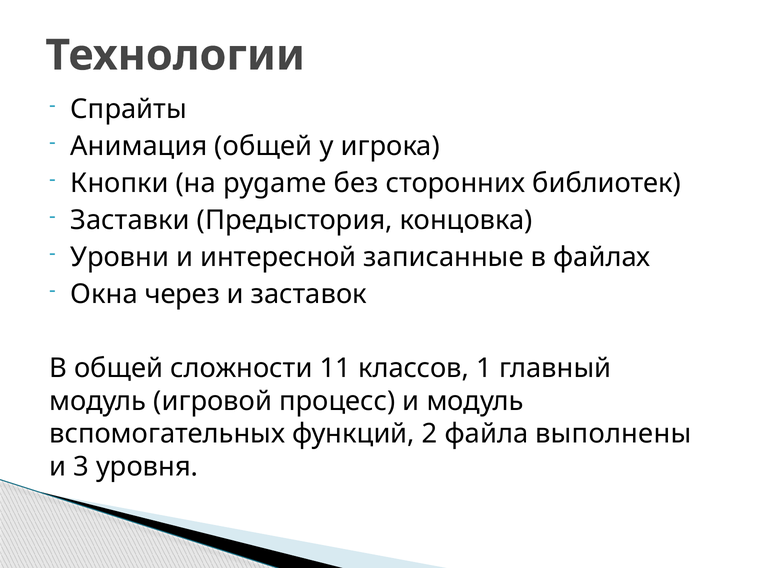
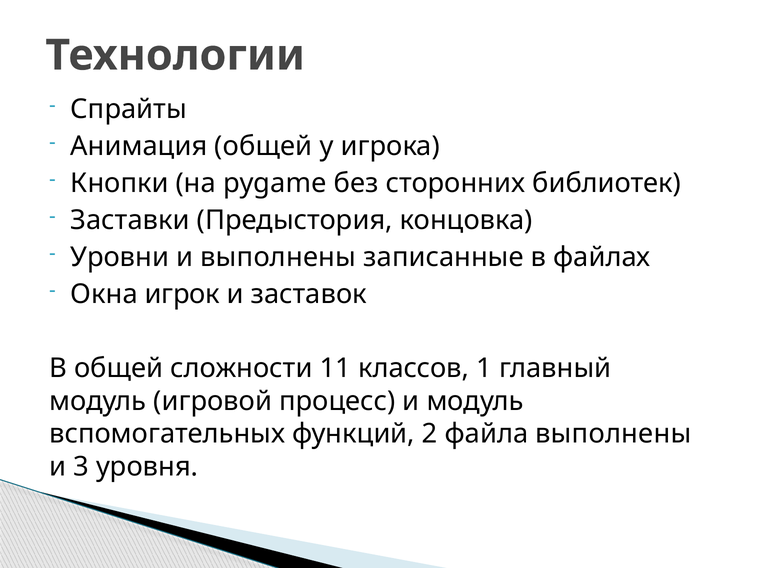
и интересной: интересной -> выполнены
через: через -> игрок
